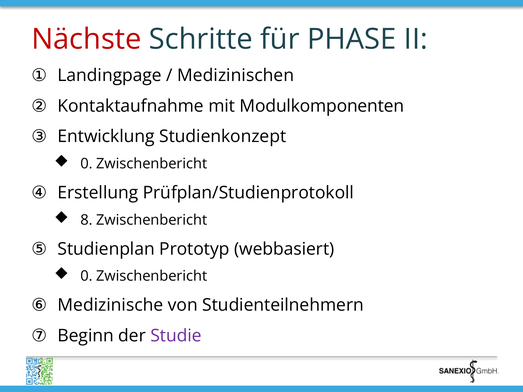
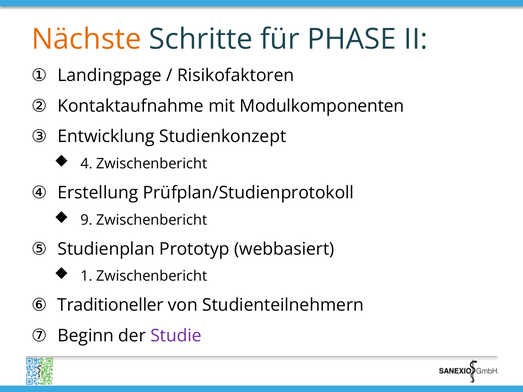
Nächste colour: red -> orange
Medizinischen: Medizinischen -> Risikofaktoren
0 at (86, 164): 0 -> 4
8: 8 -> 9
0 at (86, 276): 0 -> 1
Medizinische: Medizinische -> Traditioneller
